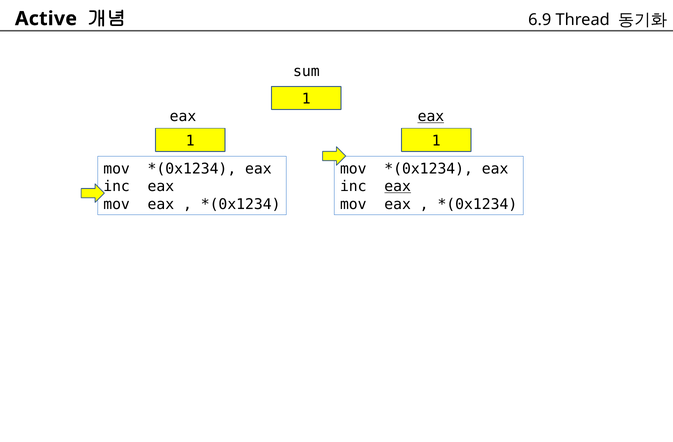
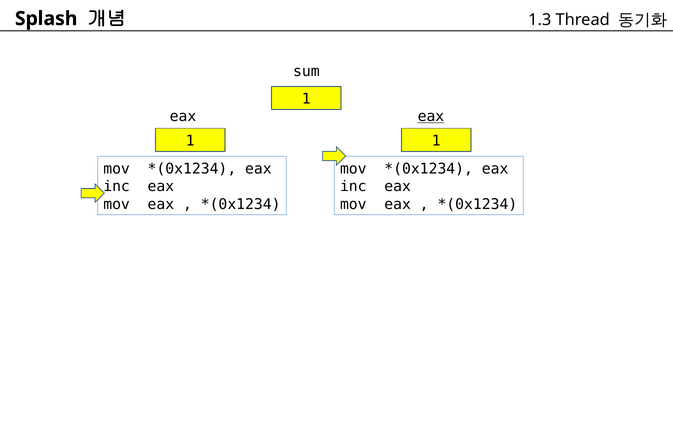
Active: Active -> Splash
6.9: 6.9 -> 1.3
eax at (398, 186) underline: present -> none
